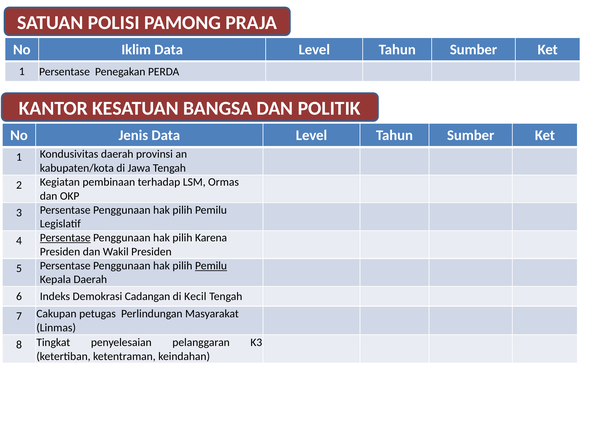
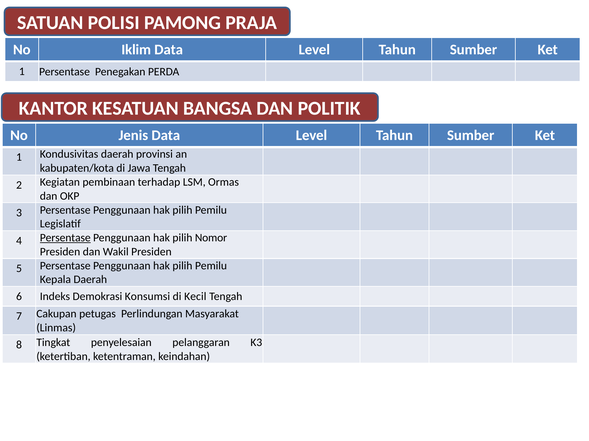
Karena: Karena -> Nomor
Pemilu at (211, 266) underline: present -> none
Cadangan: Cadangan -> Konsumsi
